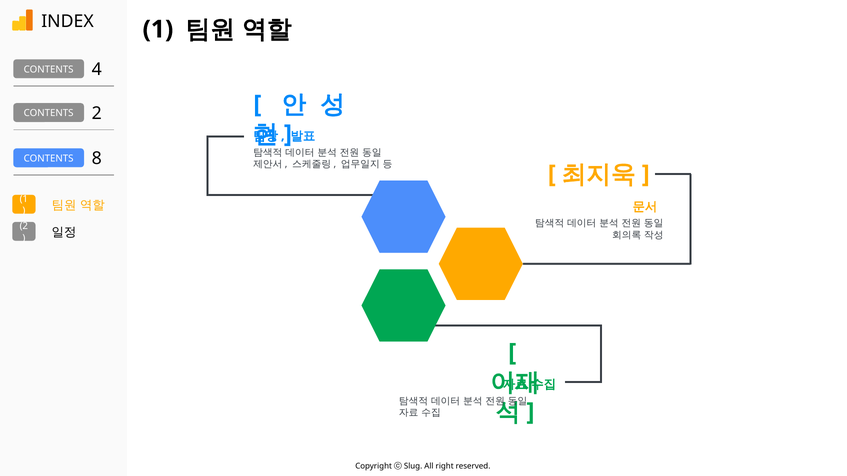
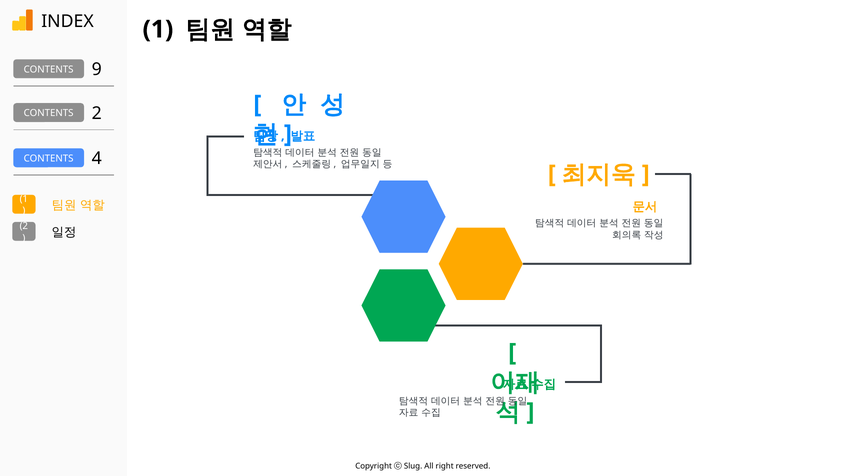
4: 4 -> 9
8: 8 -> 4
